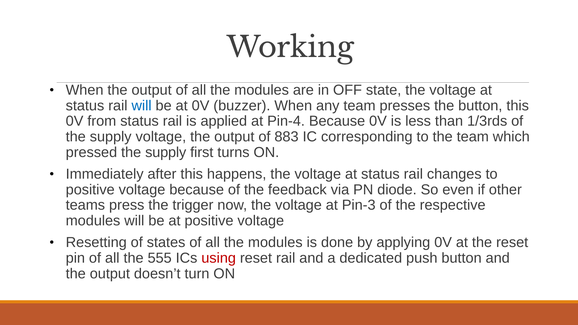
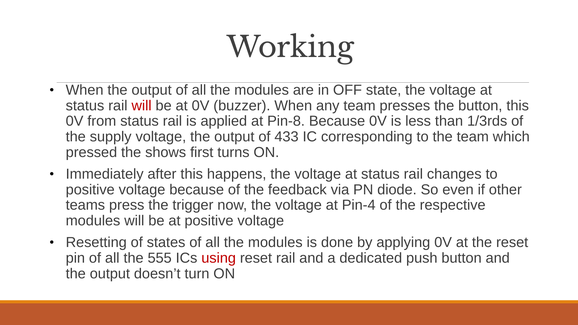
will at (142, 106) colour: blue -> red
Pin-4: Pin-4 -> Pin-8
883: 883 -> 433
pressed the supply: supply -> shows
Pin-3: Pin-3 -> Pin-4
